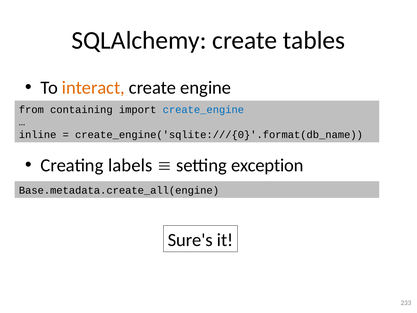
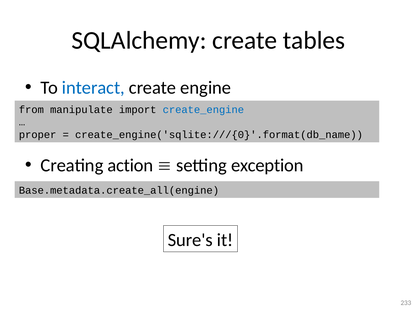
interact colour: orange -> blue
containing: containing -> manipulate
inline: inline -> proper
labels: labels -> action
